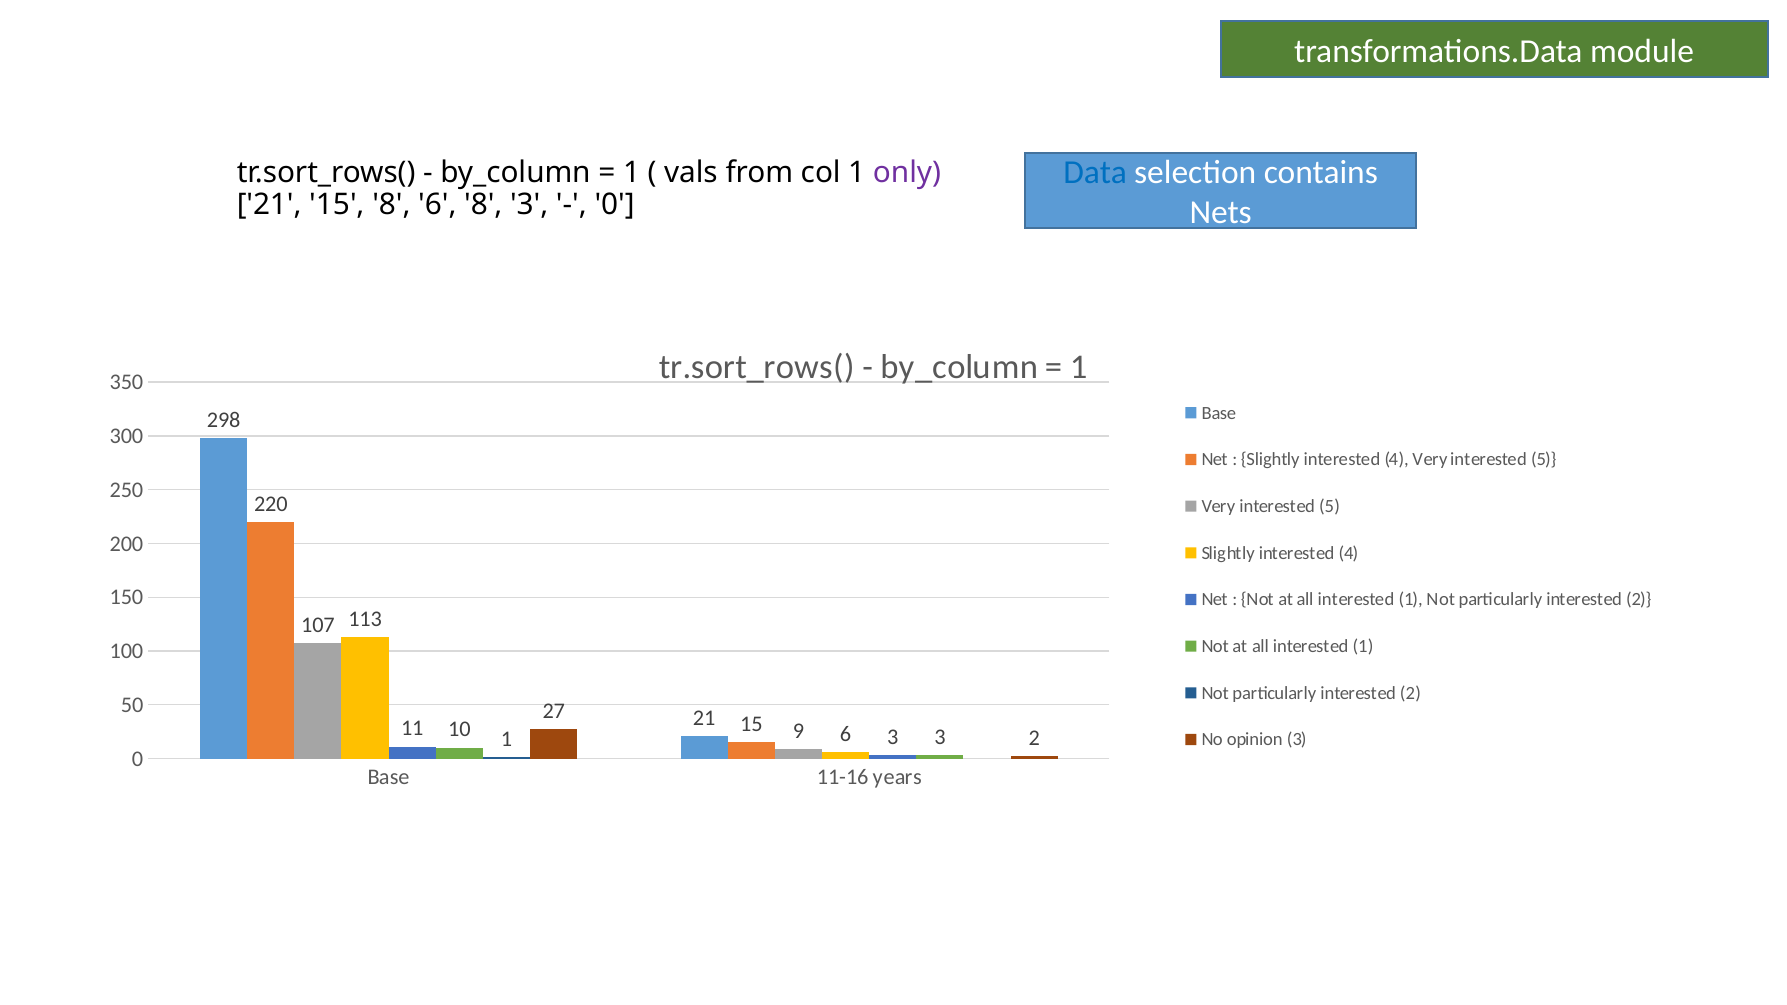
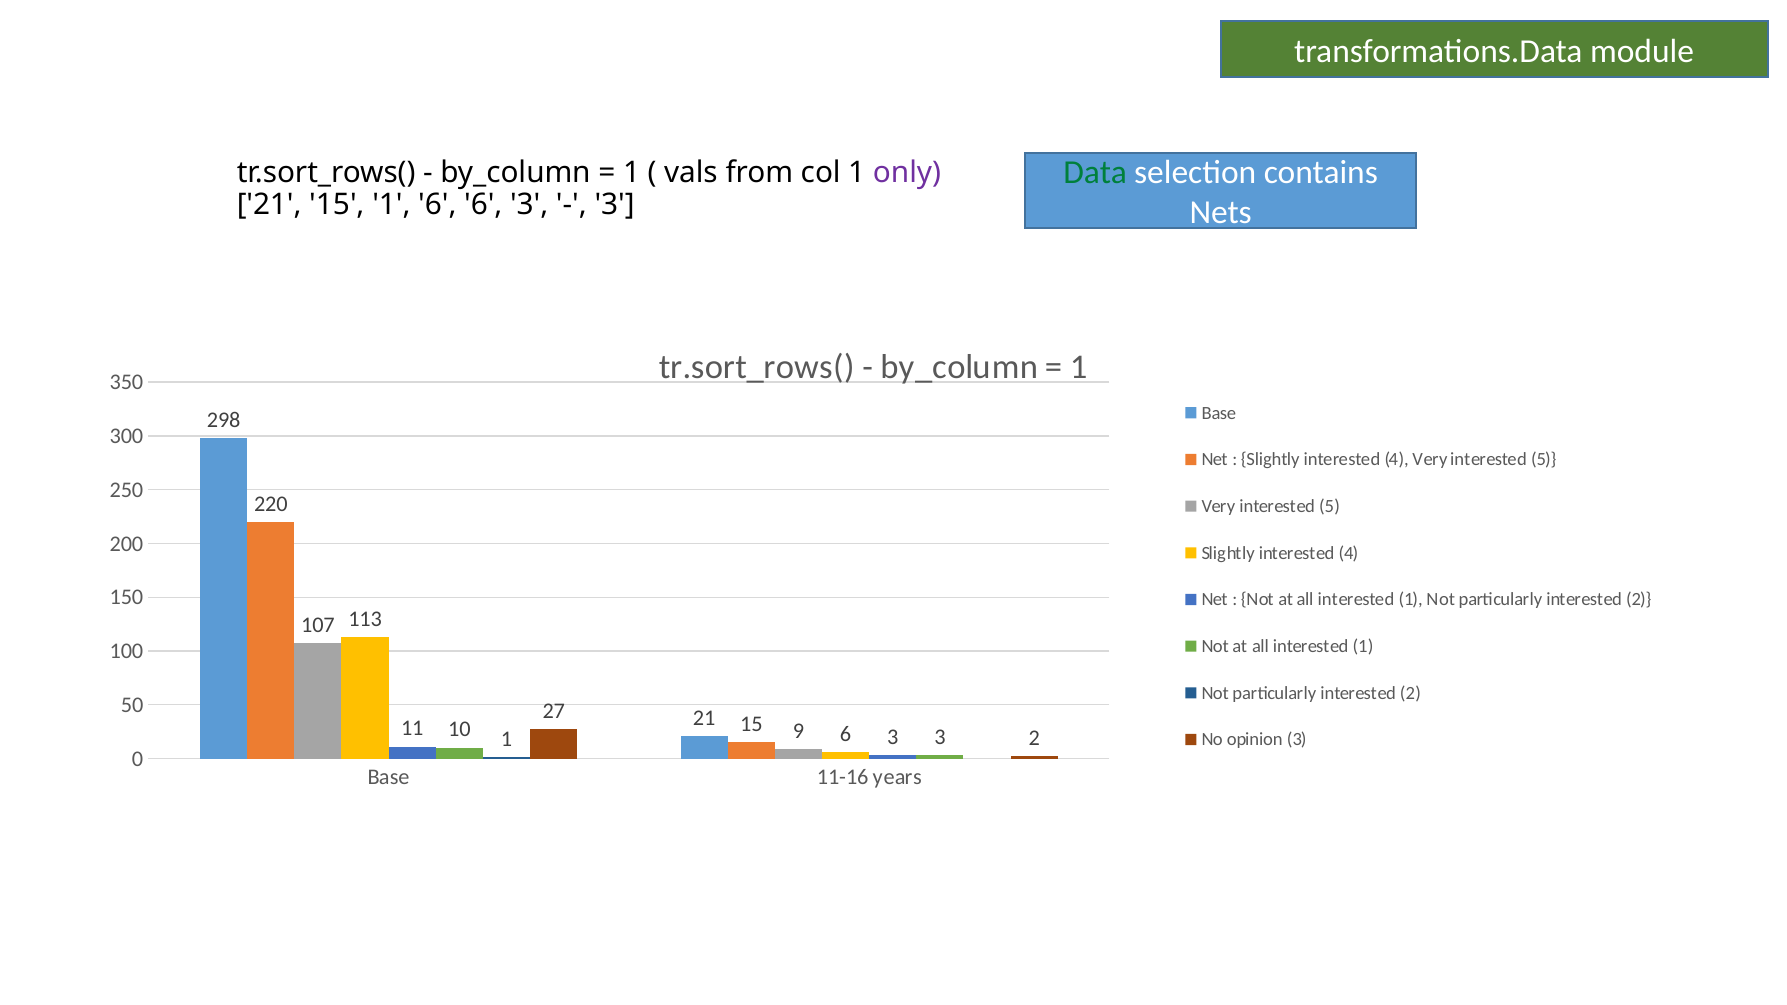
Data colour: blue -> green
15 8: 8 -> 1
6 8: 8 -> 6
0 at (615, 205): 0 -> 3
